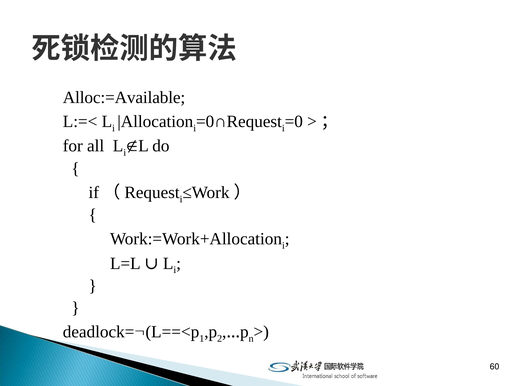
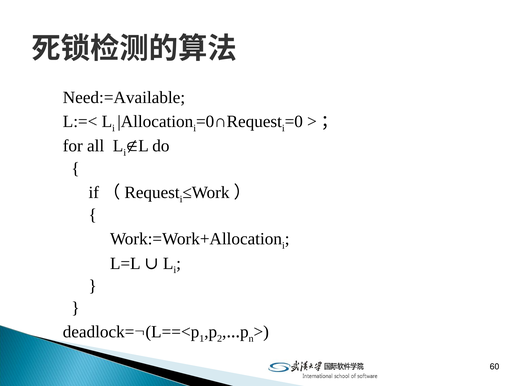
Alloc:=Available: Alloc:=Available -> Need:=Available
